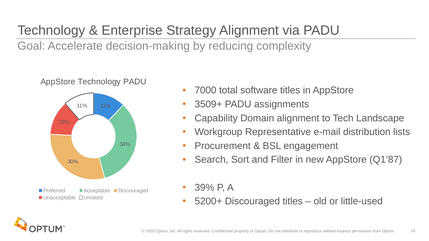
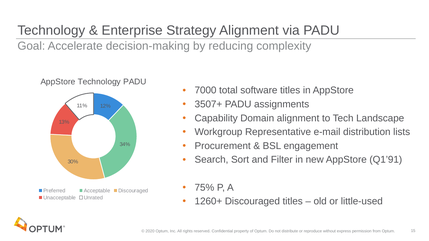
3509+: 3509+ -> 3507+
Q1’87: Q1’87 -> Q1’91
39%: 39% -> 75%
5200+: 5200+ -> 1260+
